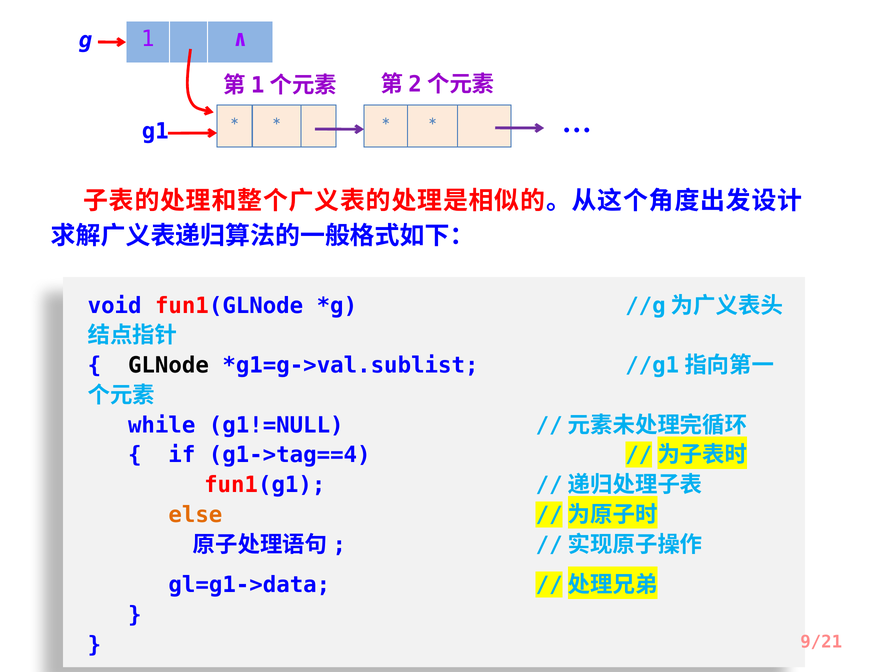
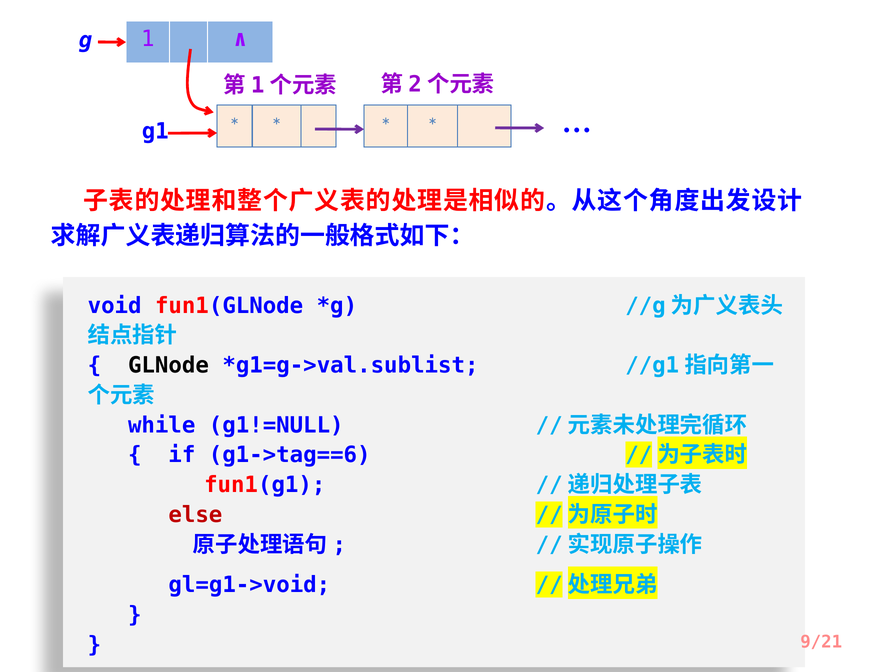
g1->tag==4: g1->tag==4 -> g1->tag==6
else colour: orange -> red
gl=g1->data: gl=g1->data -> gl=g1->void
